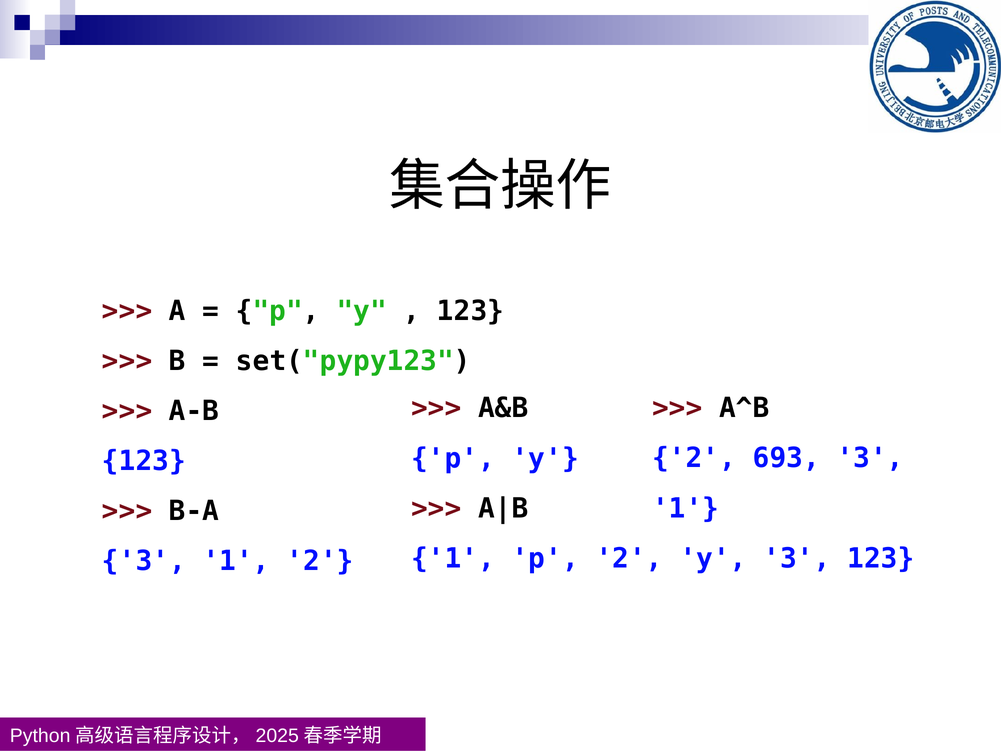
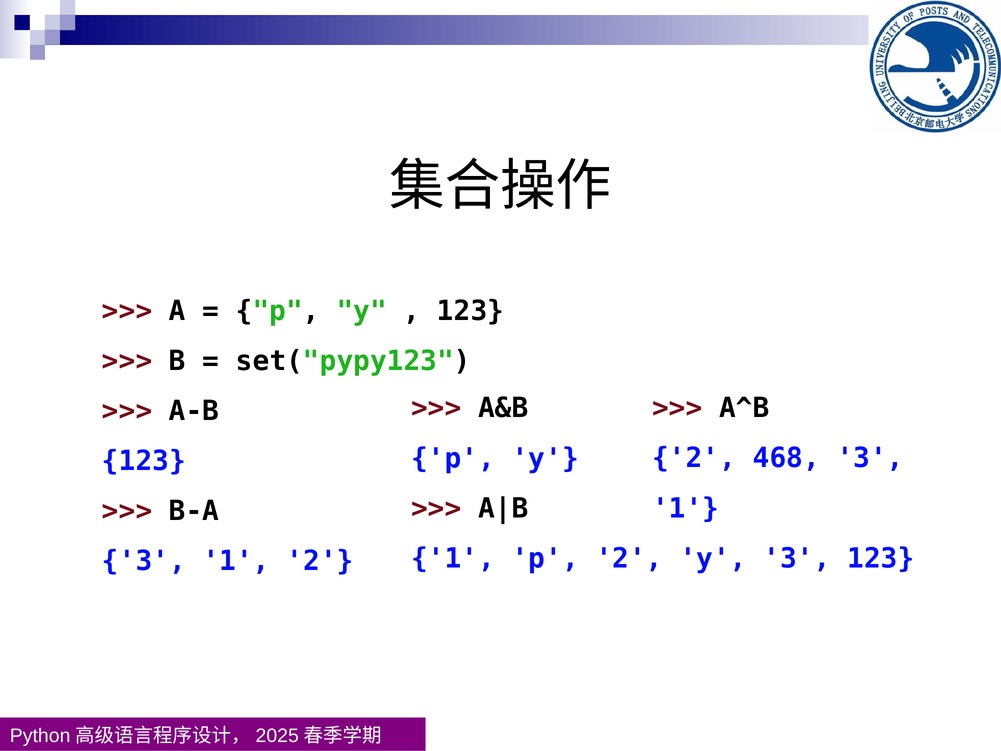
693: 693 -> 468
